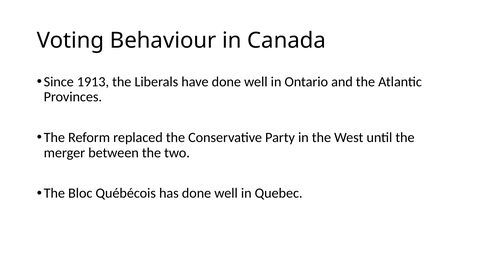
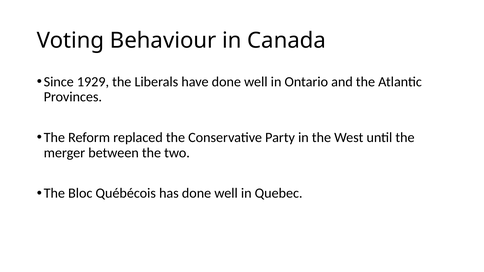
1913: 1913 -> 1929
